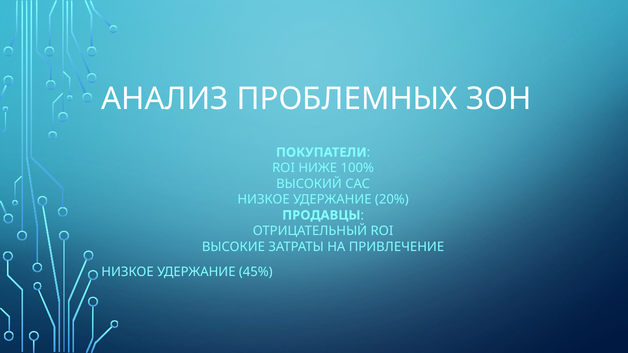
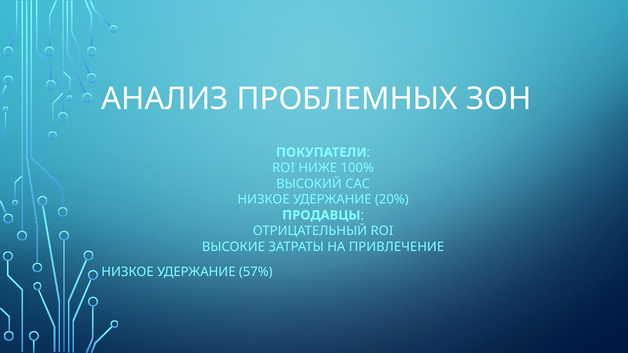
45%: 45% -> 57%
